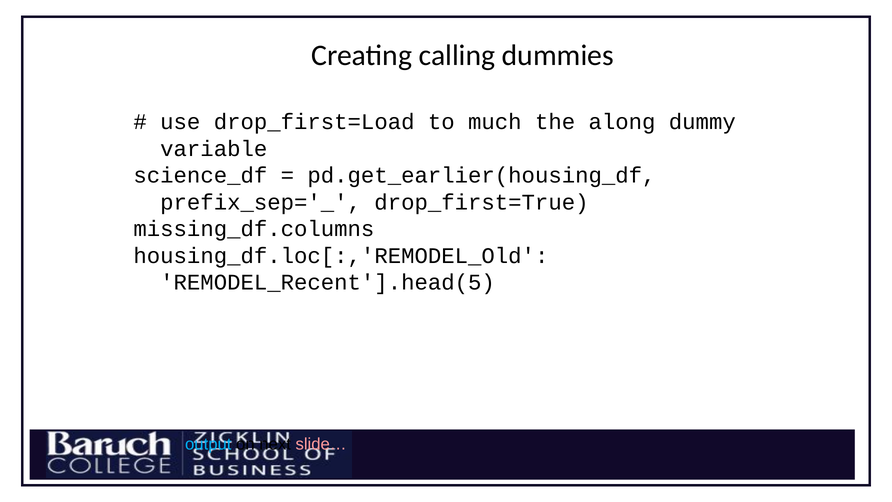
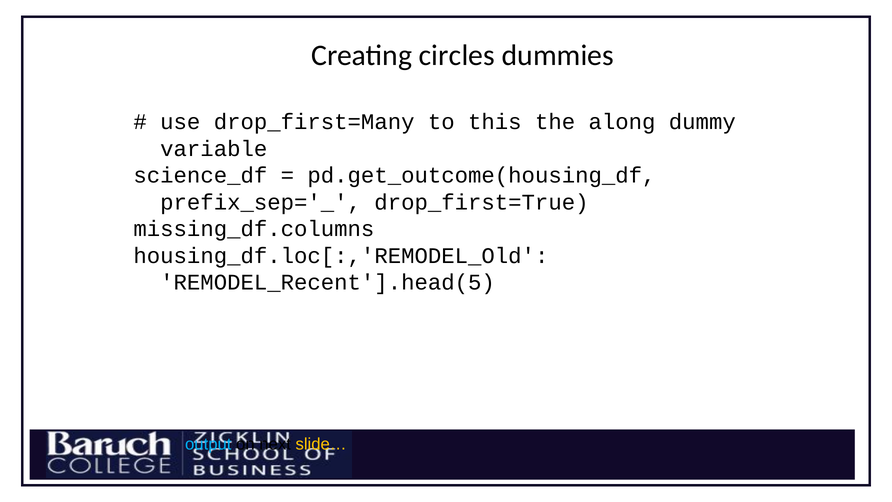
calling: calling -> circles
drop_first=Load: drop_first=Load -> drop_first=Many
much: much -> this
pd.get_earlier(housing_df: pd.get_earlier(housing_df -> pd.get_outcome(housing_df
slide… colour: pink -> yellow
